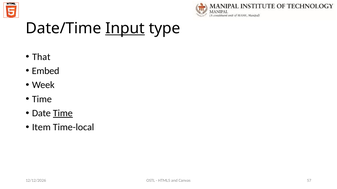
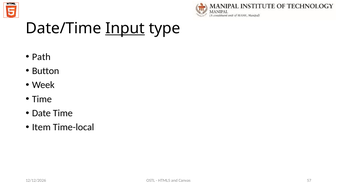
That: That -> Path
Embed: Embed -> Button
Time at (63, 113) underline: present -> none
